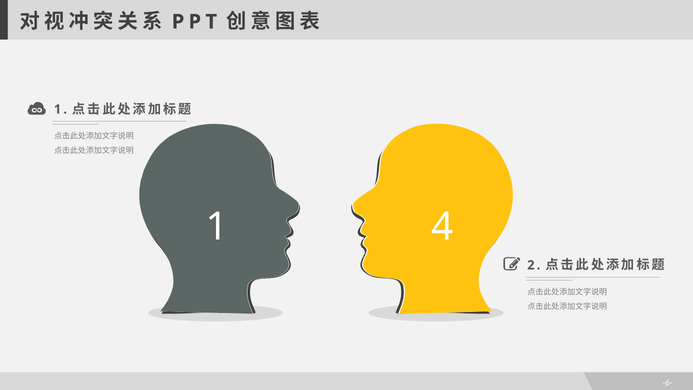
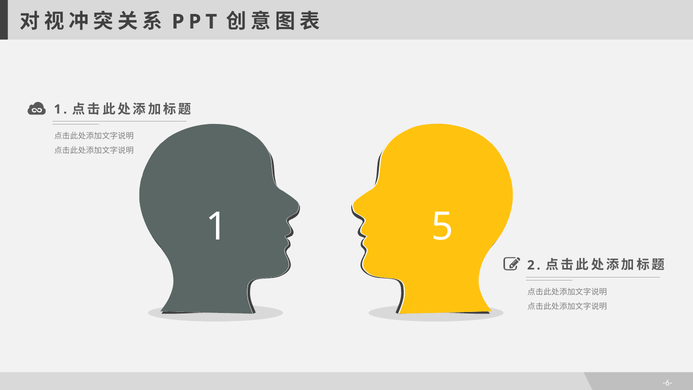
4: 4 -> 5
